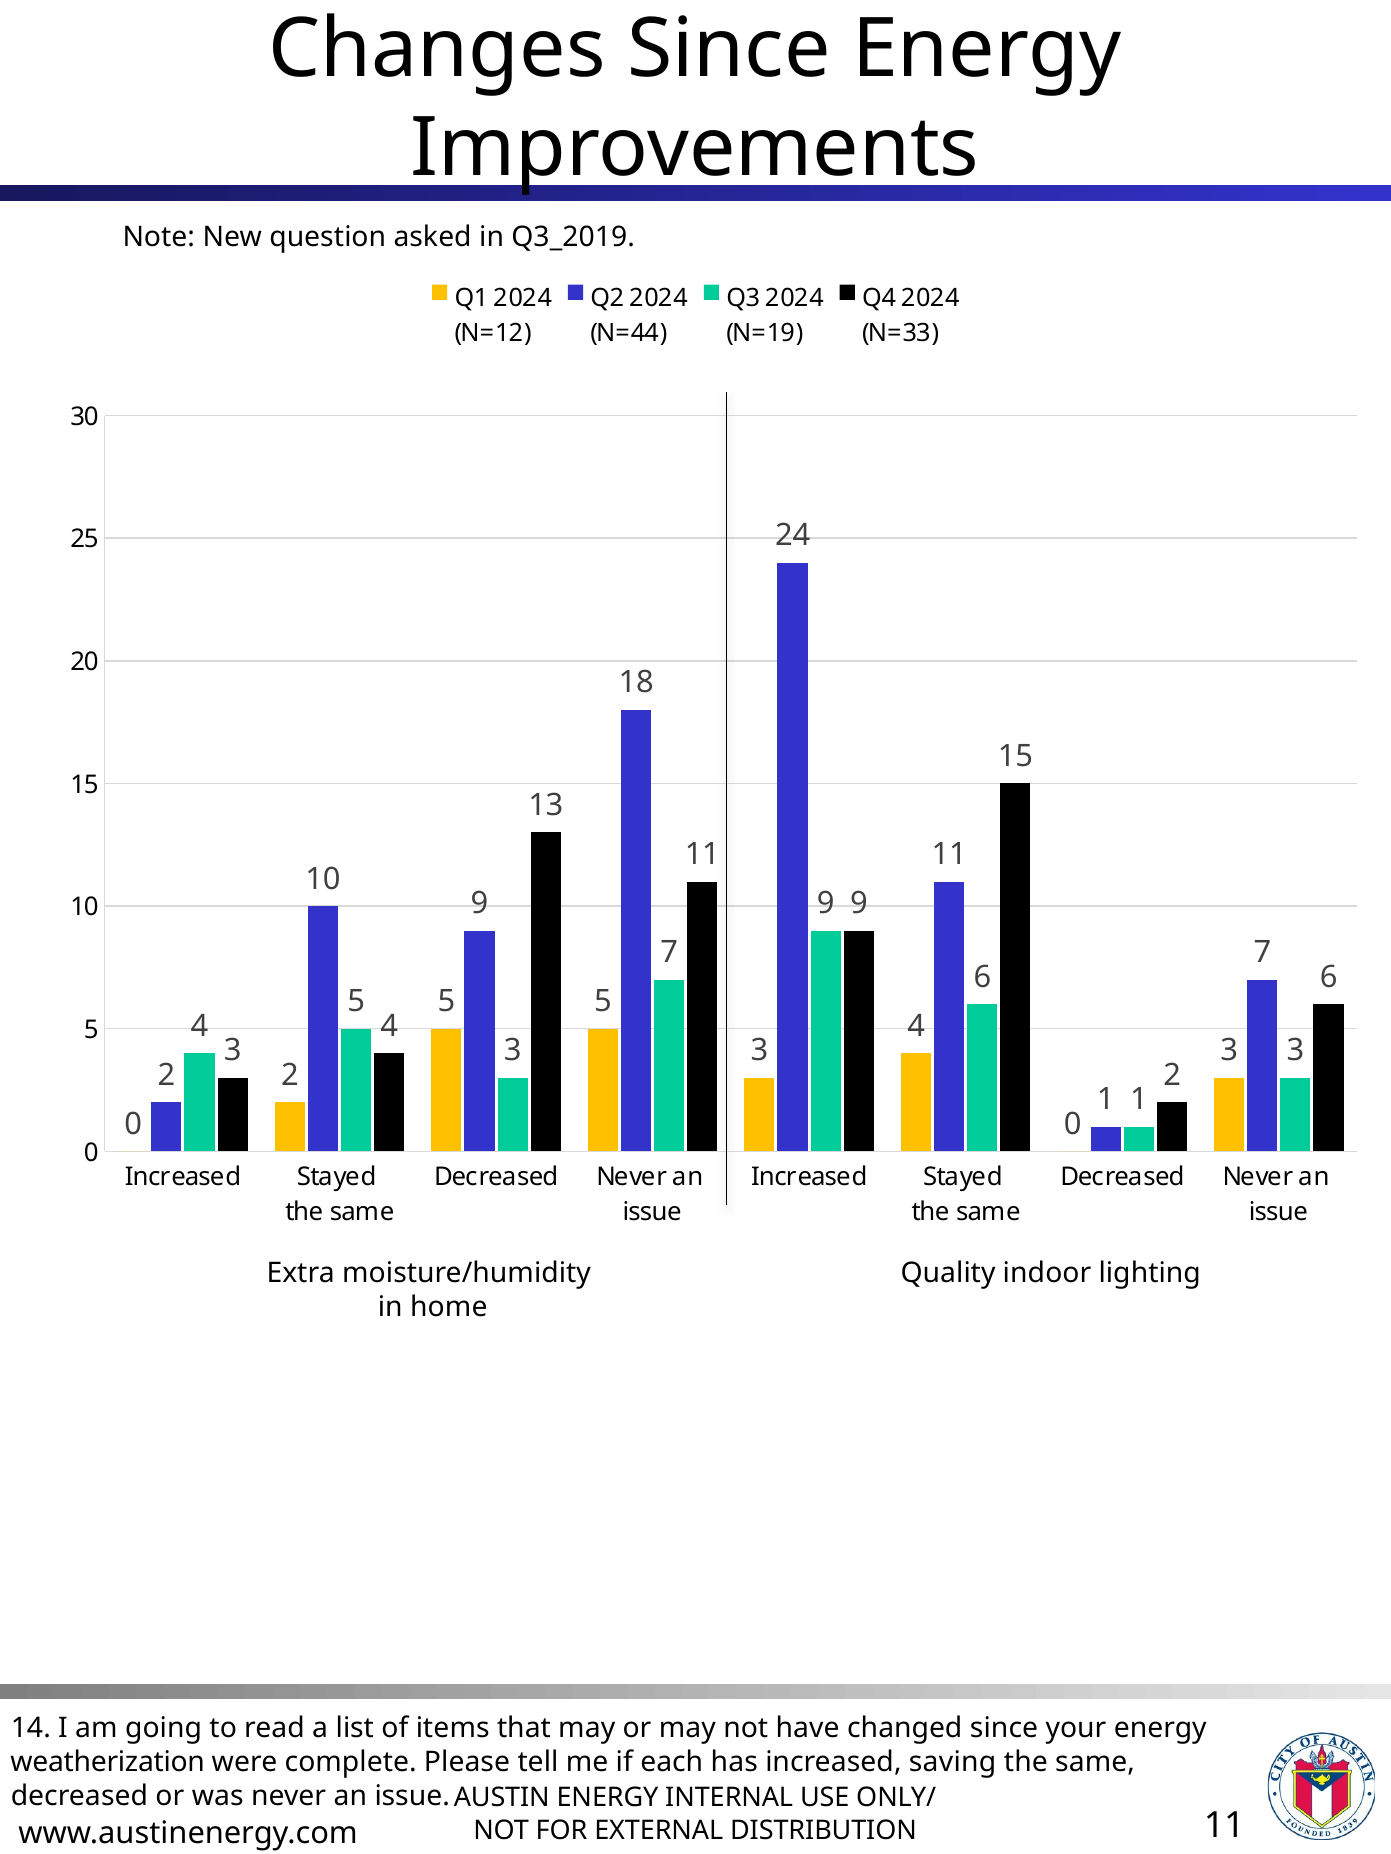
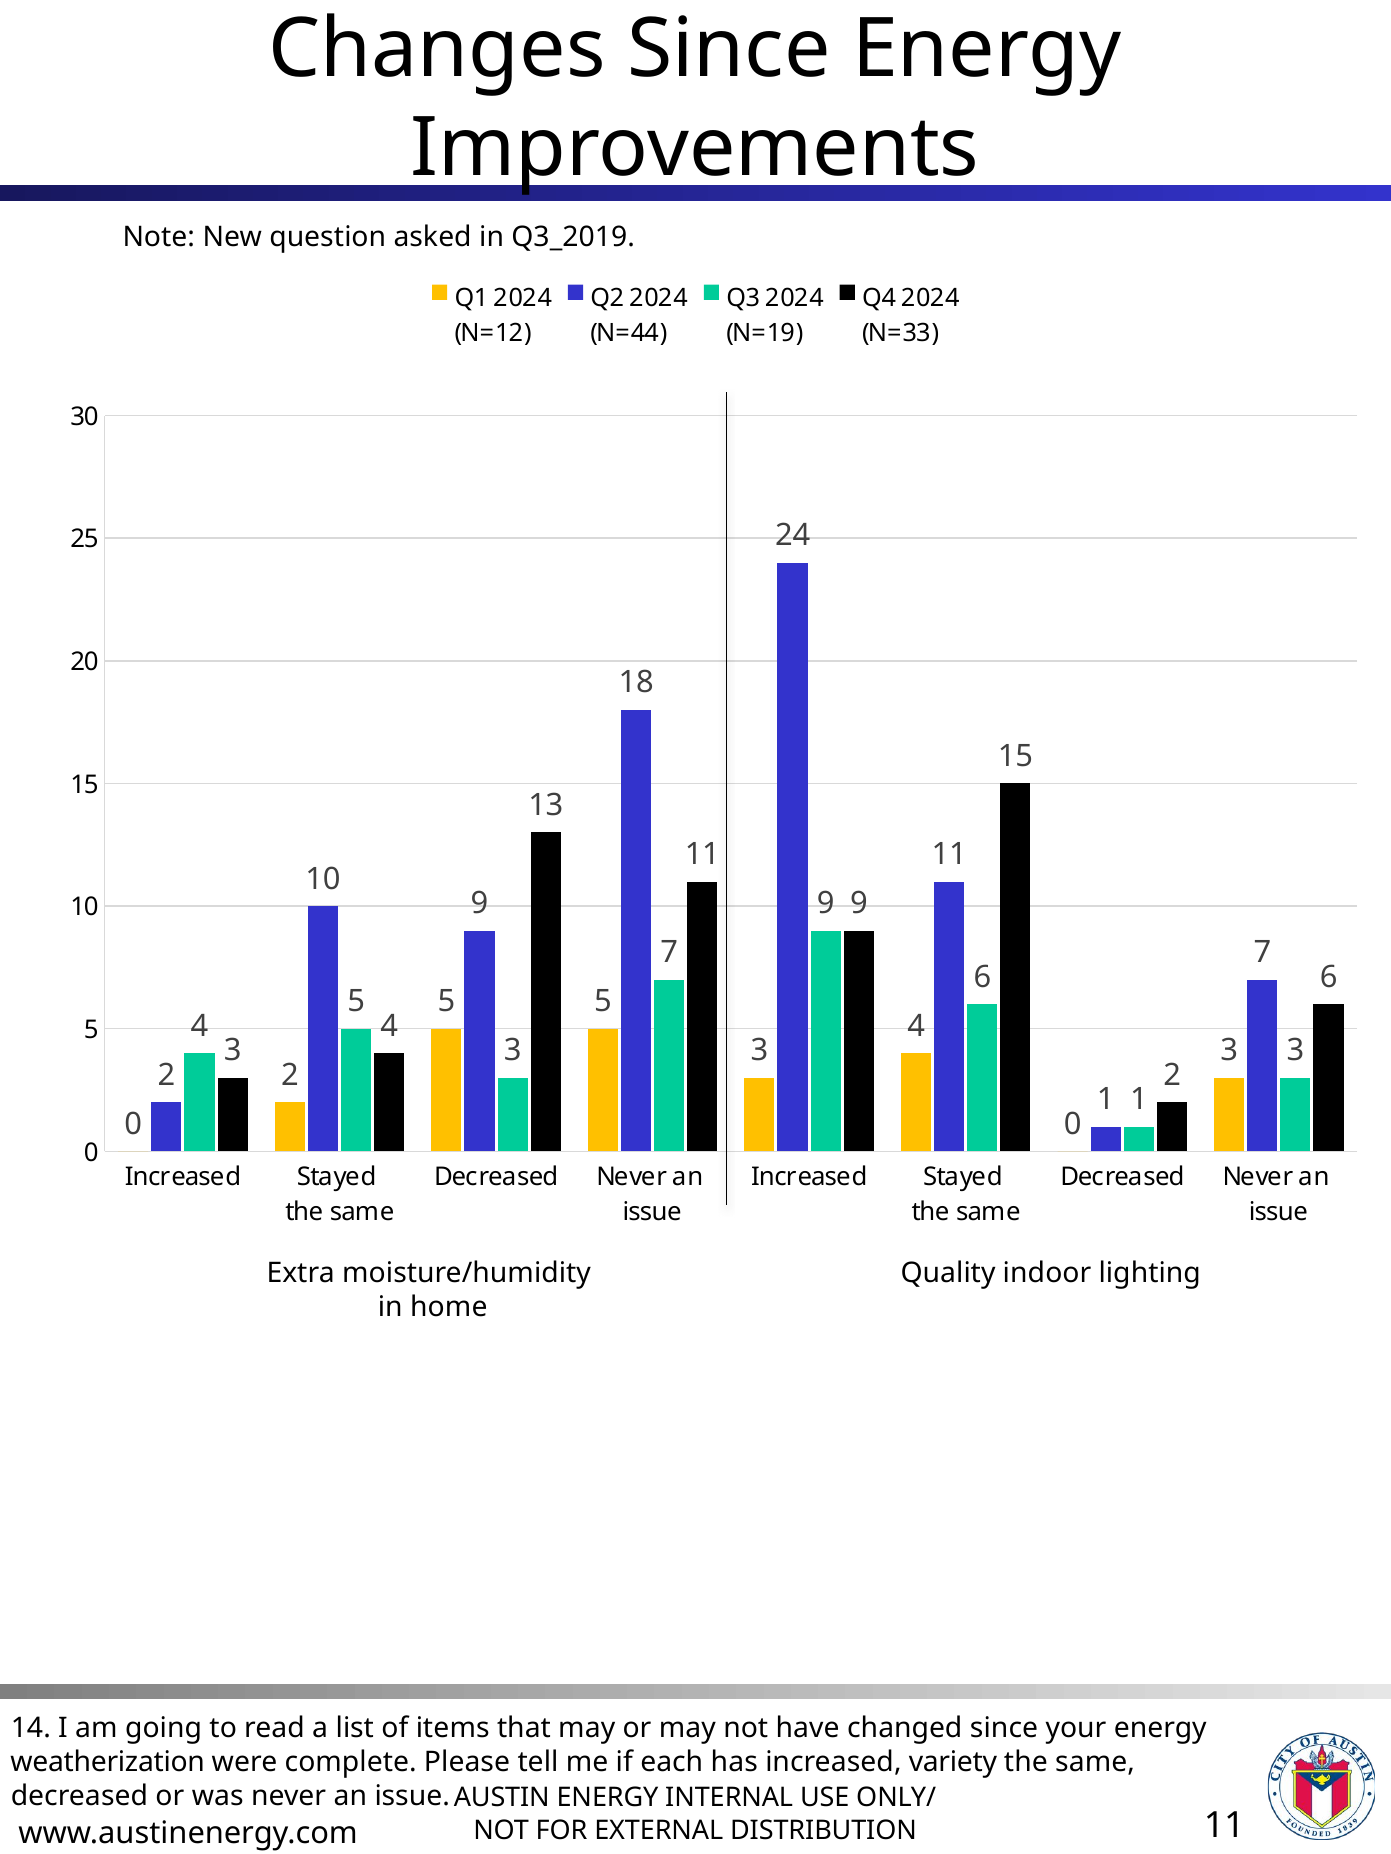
saving: saving -> variety
